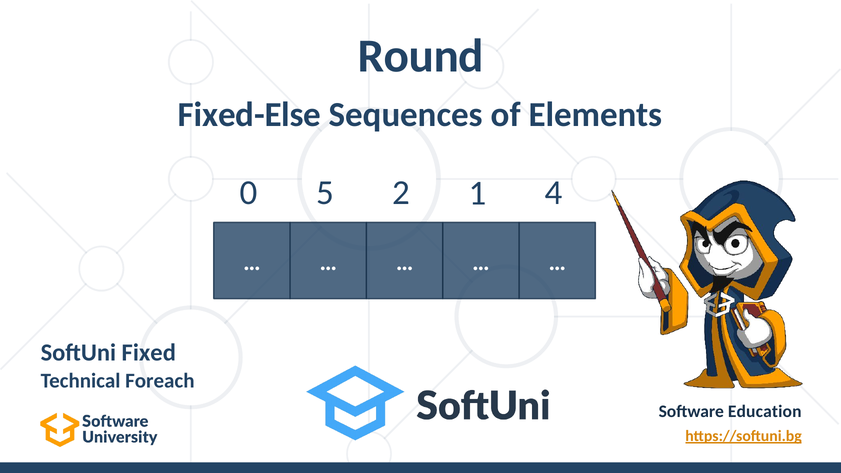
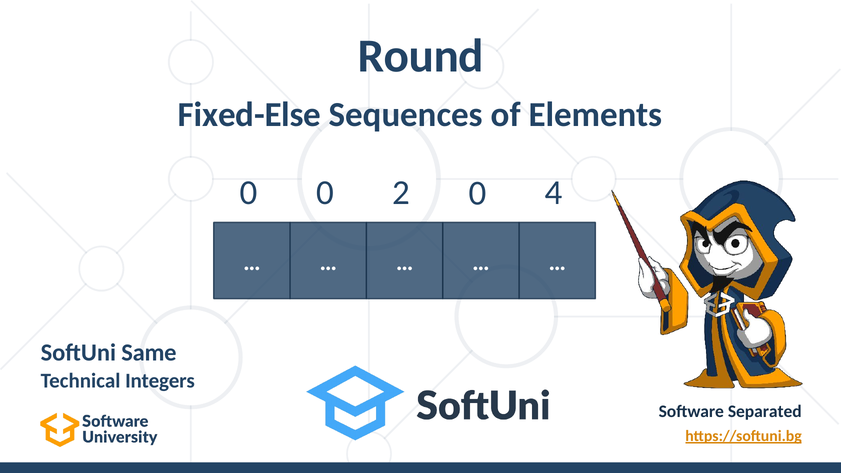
0 5: 5 -> 0
2 1: 1 -> 0
Fixed: Fixed -> Same
Foreach: Foreach -> Integers
Education: Education -> Separated
